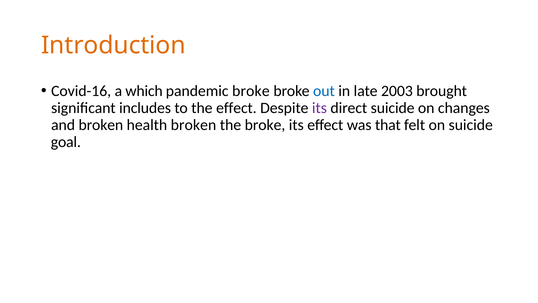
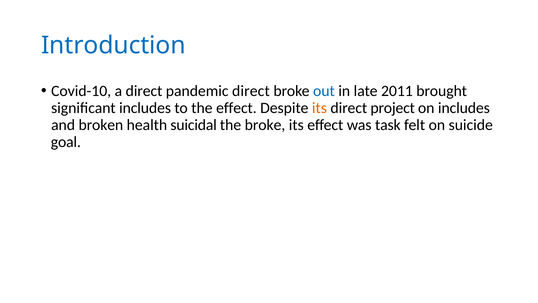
Introduction colour: orange -> blue
Covid-16: Covid-16 -> Covid-10
a which: which -> direct
pandemic broke: broke -> direct
2003: 2003 -> 2011
its at (319, 108) colour: purple -> orange
direct suicide: suicide -> project
on changes: changes -> includes
health broken: broken -> suicidal
that: that -> task
